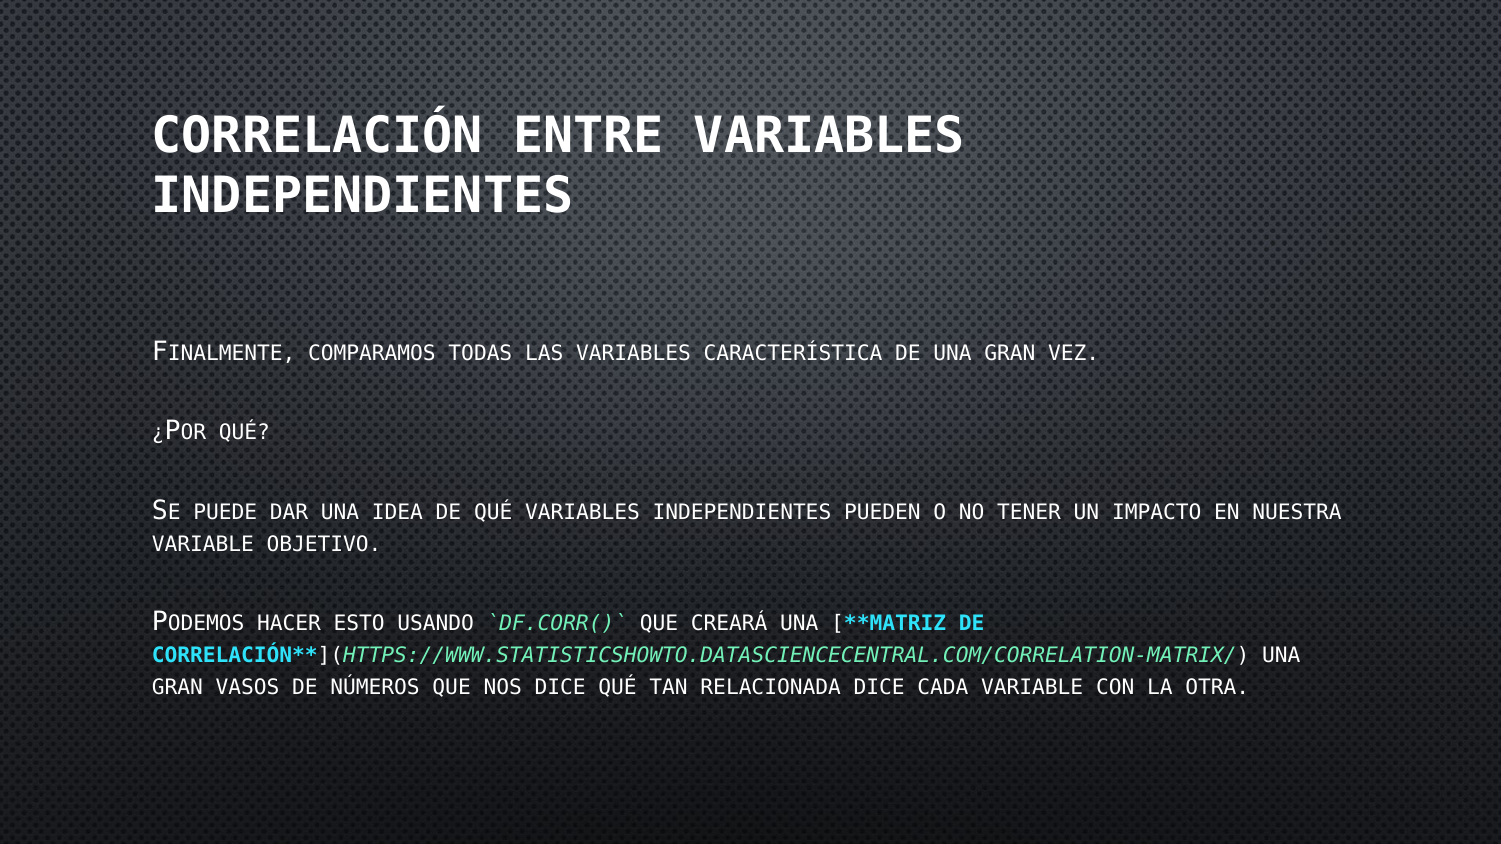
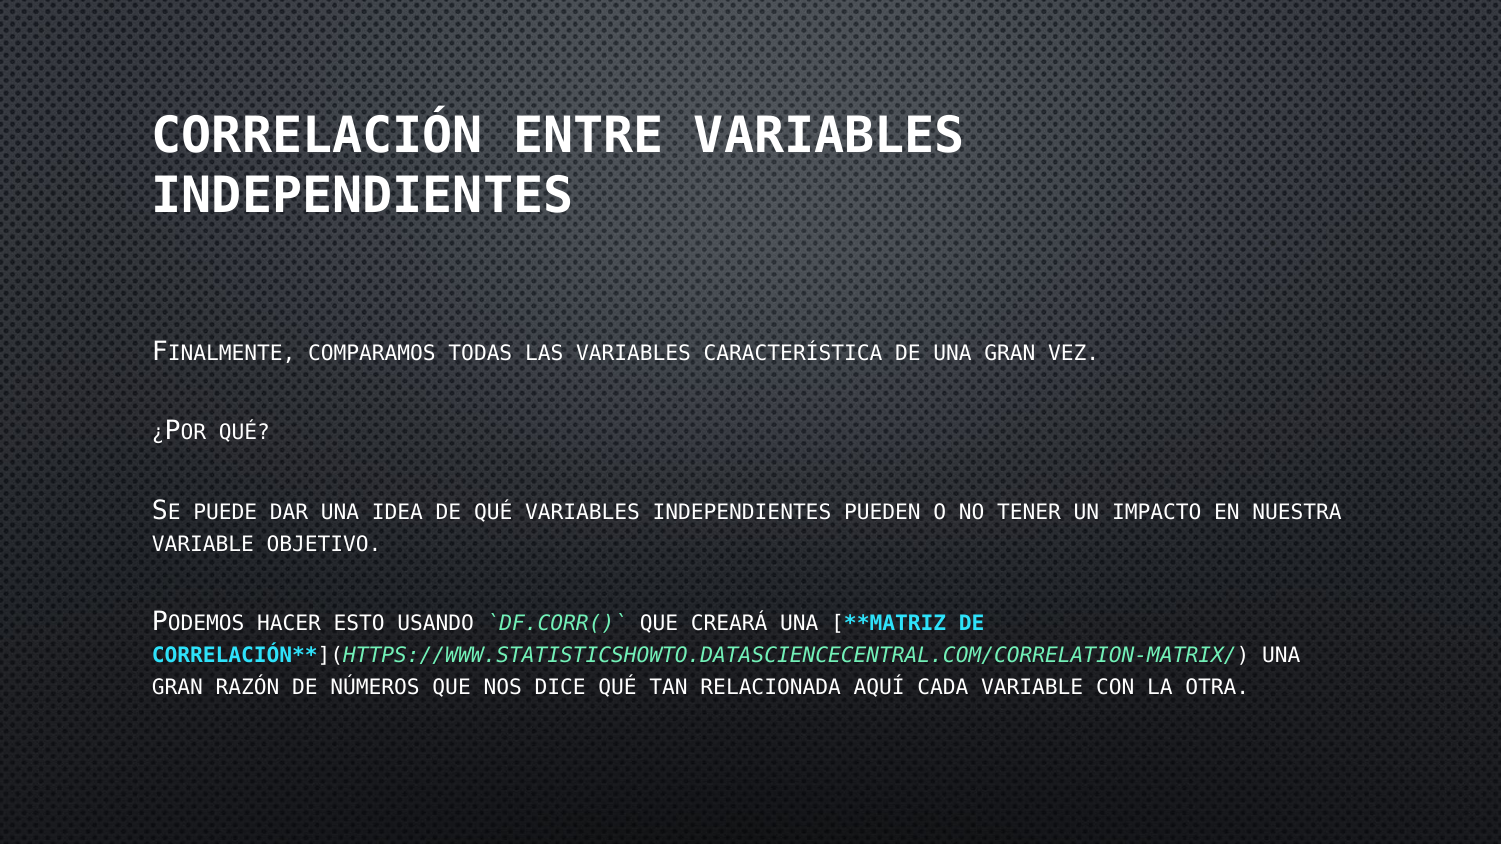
VASOS: VASOS -> RAZÓN
RELACIONADA DICE: DICE -> AQUÍ
